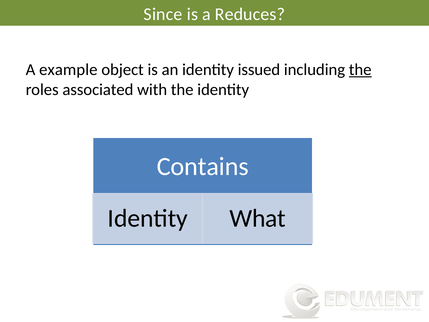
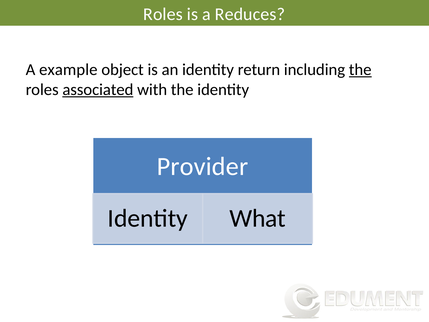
Since at (163, 14): Since -> Roles
issued: issued -> return
associated underline: none -> present
Contains: Contains -> Provider
